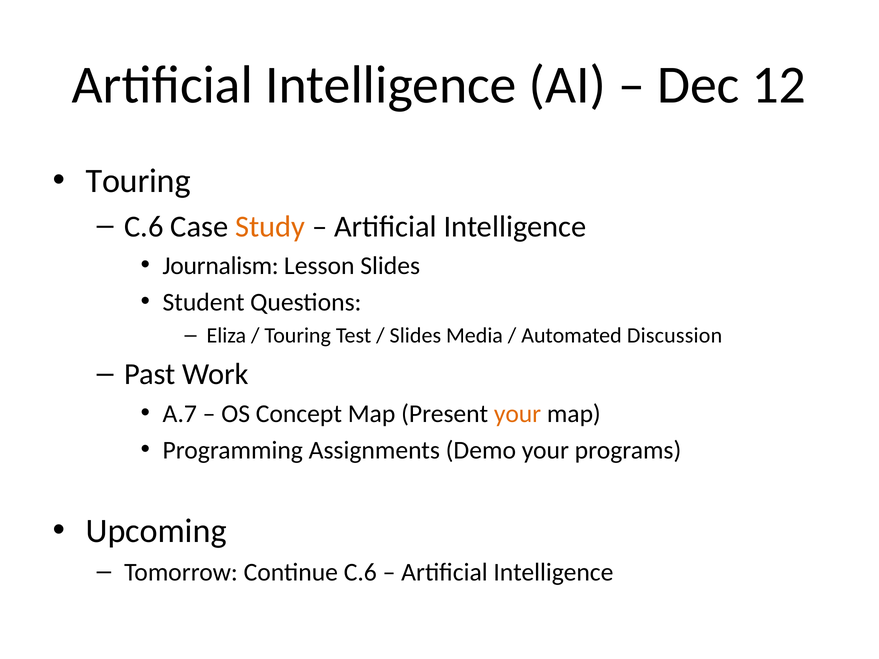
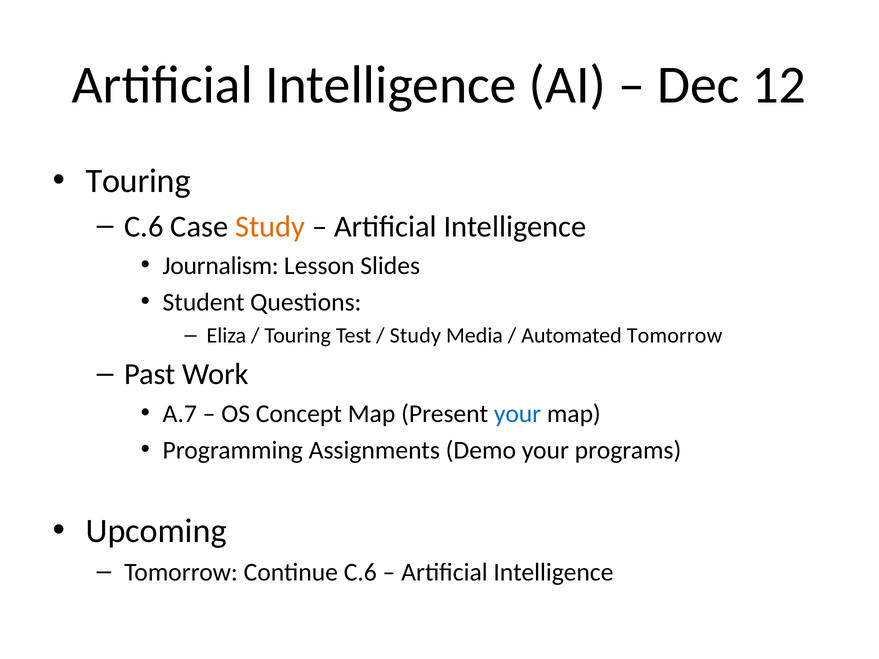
Slides at (415, 336): Slides -> Study
Automated Discussion: Discussion -> Tomorrow
your at (518, 414) colour: orange -> blue
